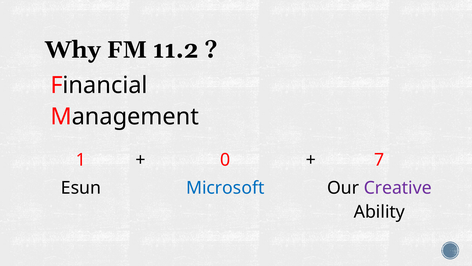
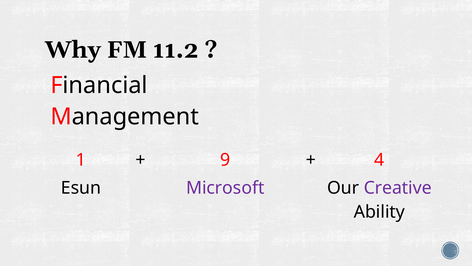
0: 0 -> 9
7: 7 -> 4
Microsoft colour: blue -> purple
